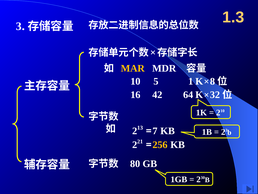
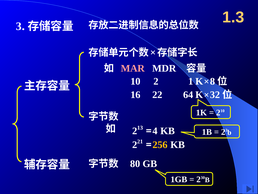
MAR colour: yellow -> pink
10 5: 5 -> 2
42: 42 -> 22
7: 7 -> 4
